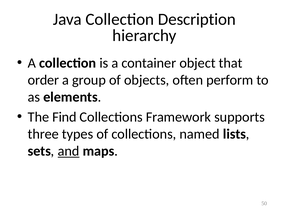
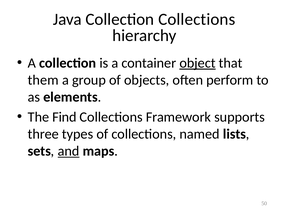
Collection Description: Description -> Collections
object underline: none -> present
order: order -> them
